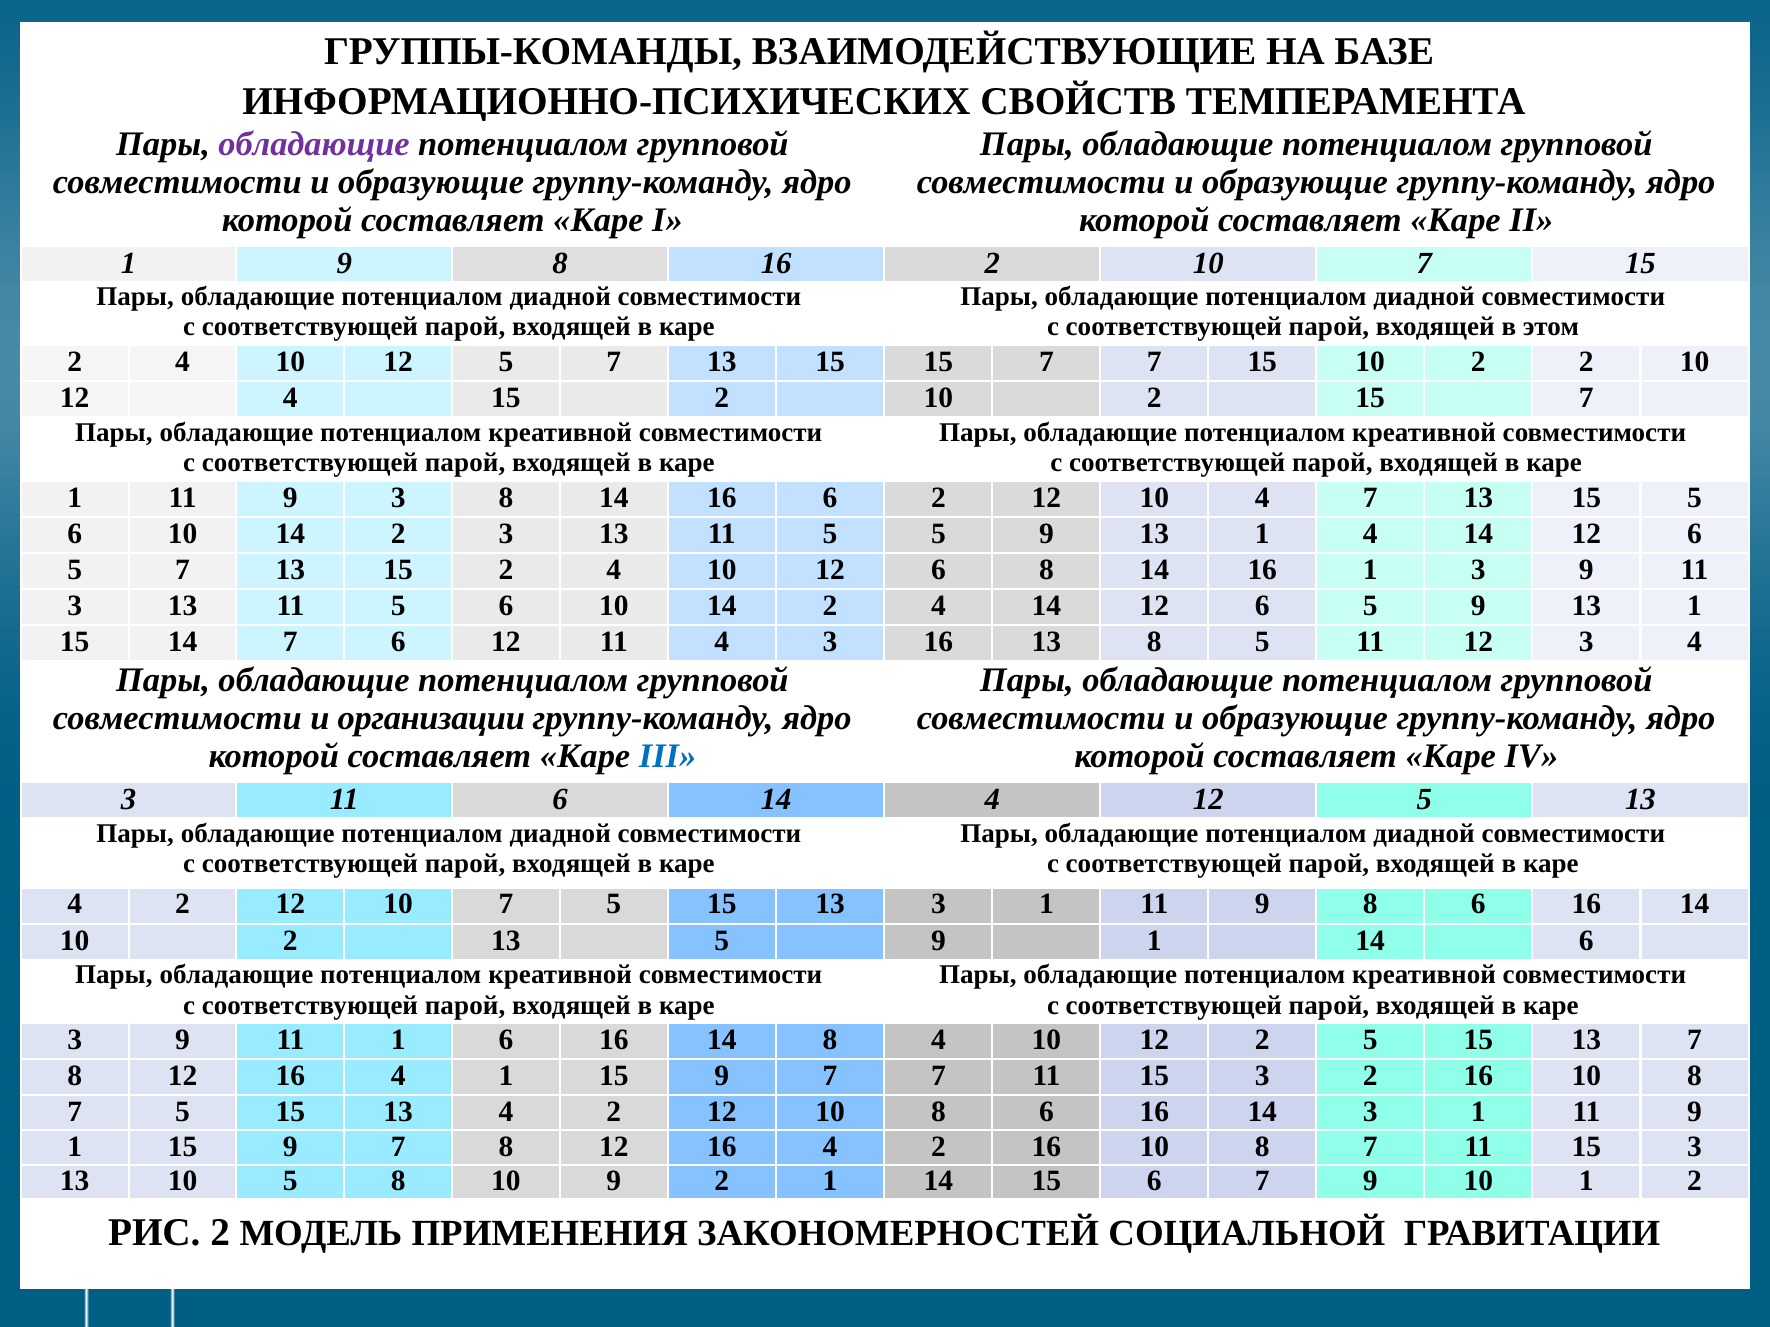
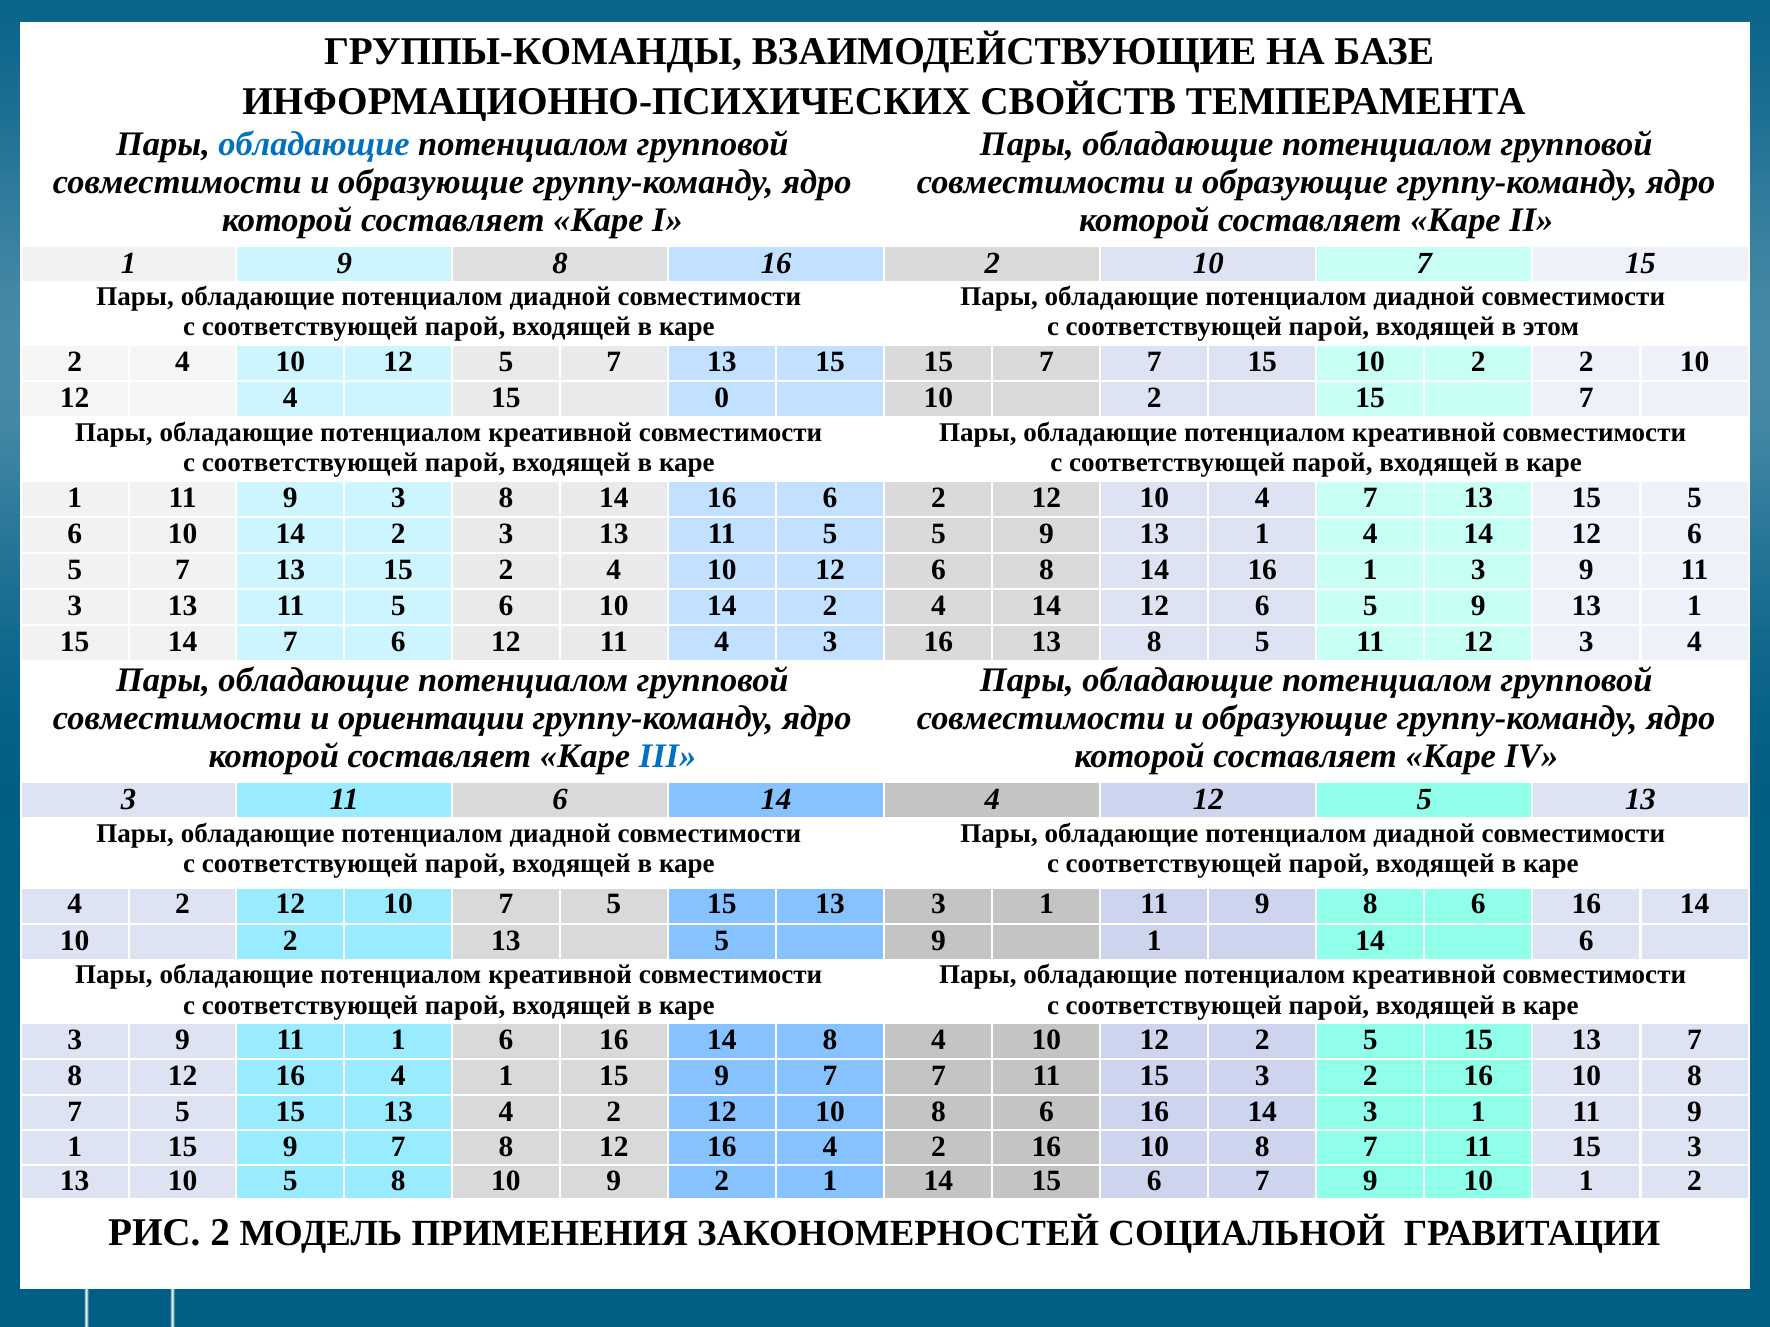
обладающие at (314, 144) colour: purple -> blue
4 15 2: 2 -> 0
организации: организации -> ориентации
